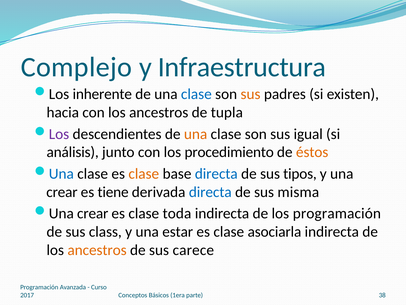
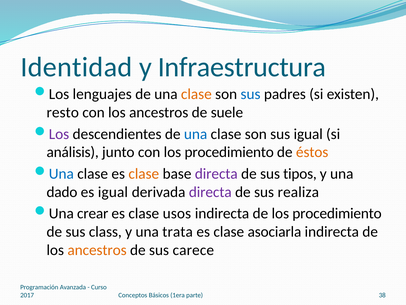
Complejo: Complejo -> Identidad
inherente: inherente -> lenguajes
clase at (196, 94) colour: blue -> orange
sus at (251, 94) colour: orange -> blue
hacia: hacia -> resto
tupla: tupla -> suele
una at (196, 134) colour: orange -> blue
directa at (216, 173) colour: blue -> purple
crear at (62, 192): crear -> dado
es tiene: tiene -> igual
directa at (210, 192) colour: blue -> purple
misma: misma -> realiza
toda: toda -> usos
de los programación: programación -> procedimiento
estar: estar -> trata
